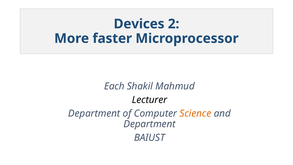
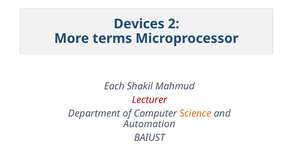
faster: faster -> terms
Lecturer colour: black -> red
Department at (150, 124): Department -> Automation
